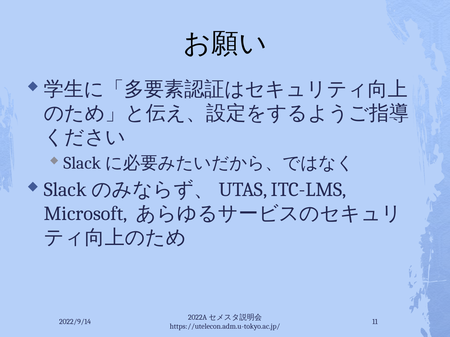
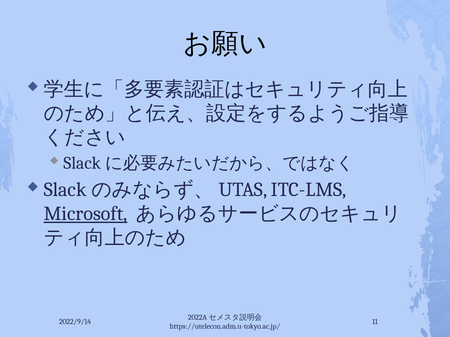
Microsoft underline: none -> present
